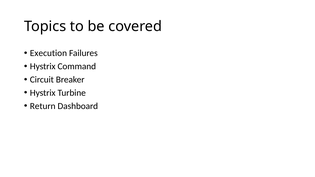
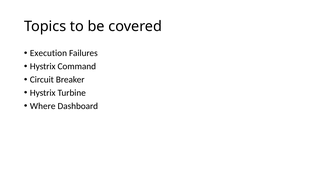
Return: Return -> Where
